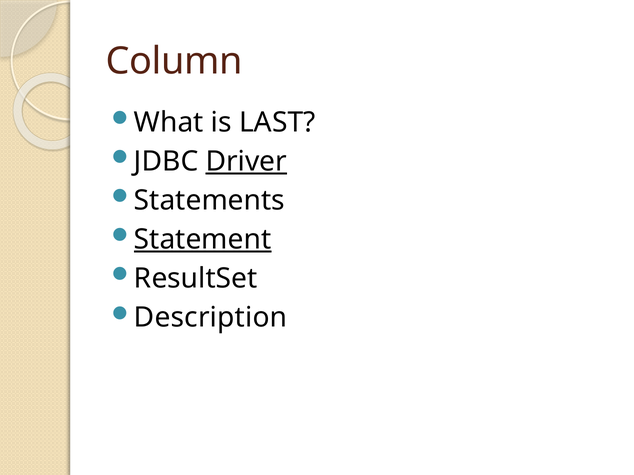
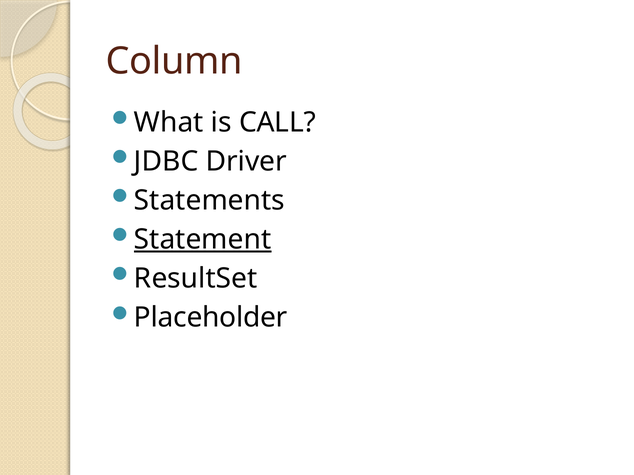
LAST: LAST -> CALL
Driver underline: present -> none
Description: Description -> Placeholder
